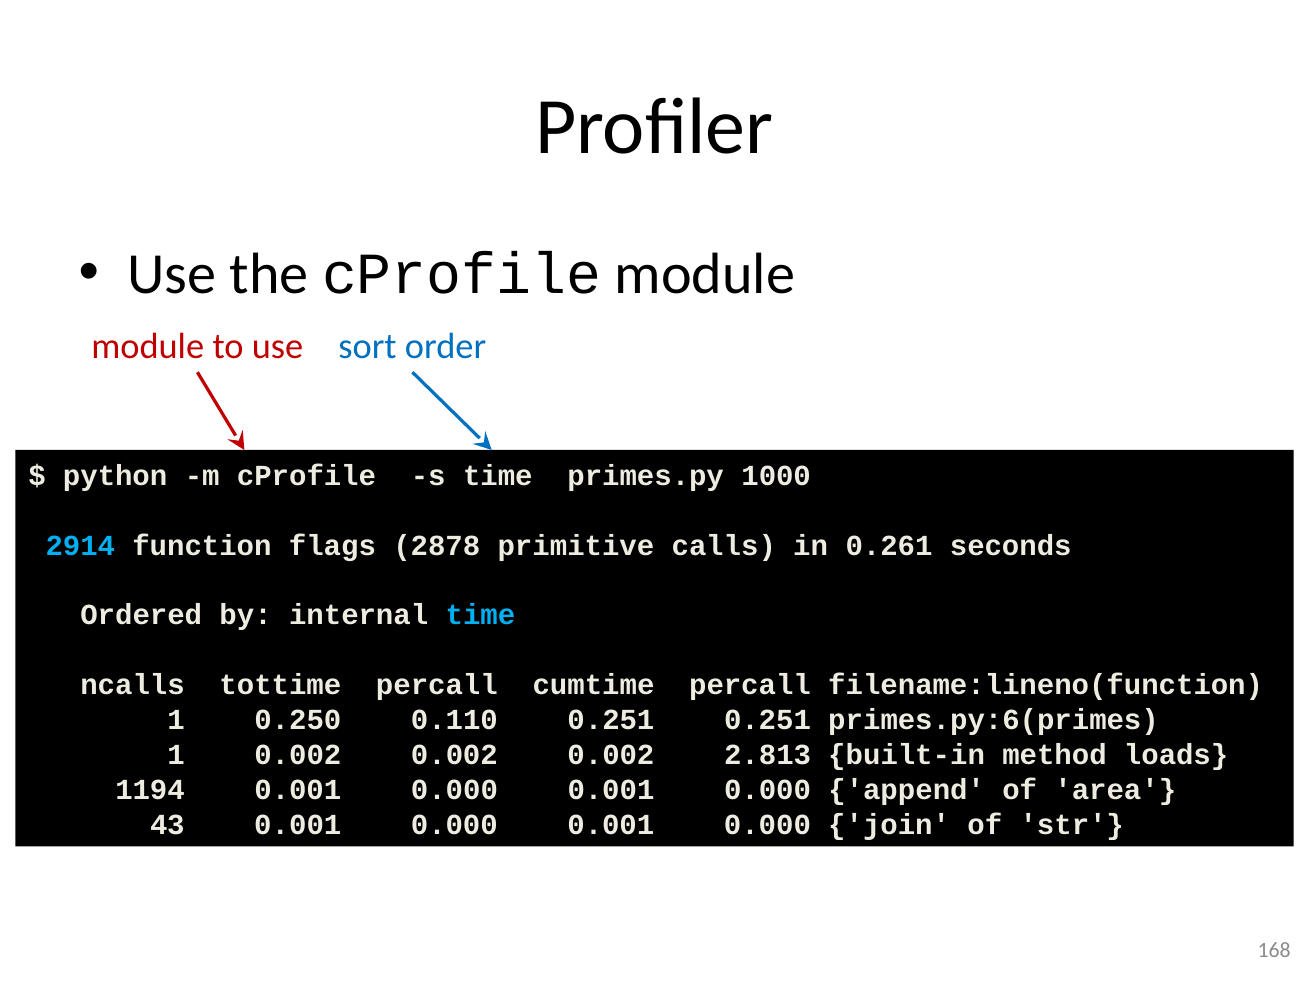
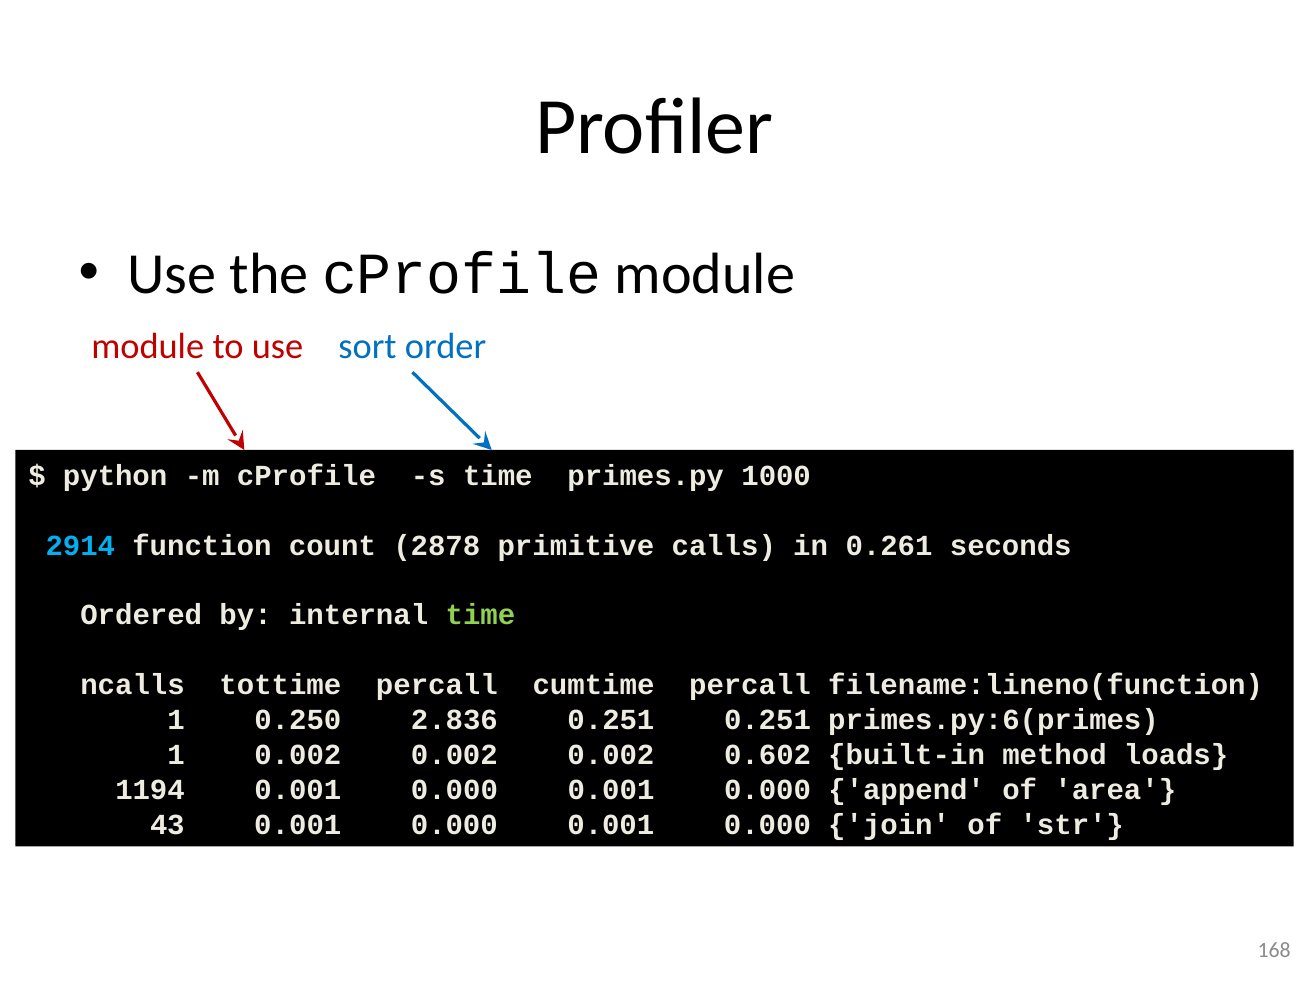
flags: flags -> count
time at (480, 615) colour: light blue -> light green
0.110: 0.110 -> 2.836
2.813: 2.813 -> 0.602
